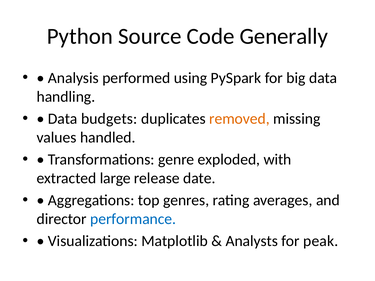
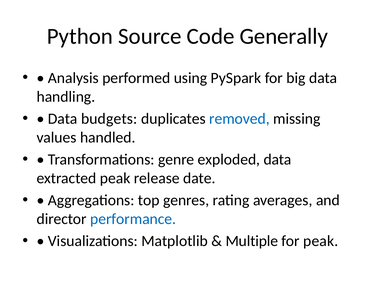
removed colour: orange -> blue
exploded with: with -> data
extracted large: large -> peak
Analysts: Analysts -> Multiple
